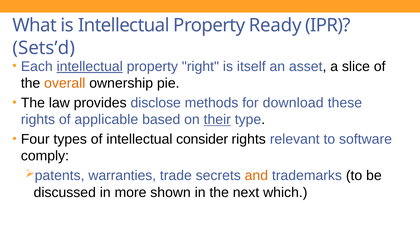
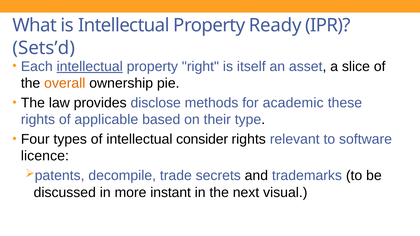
download: download -> academic
their underline: present -> none
comply: comply -> licence
warranties: warranties -> decompile
and colour: orange -> black
shown: shown -> instant
which: which -> visual
